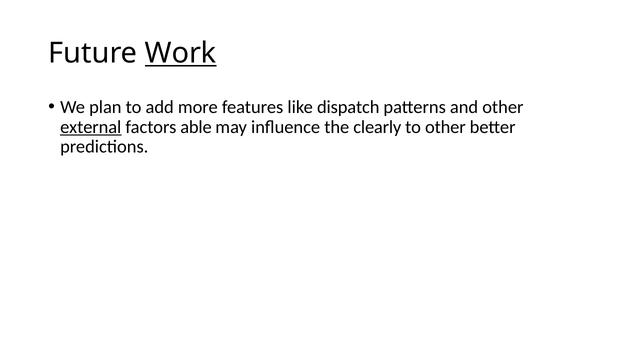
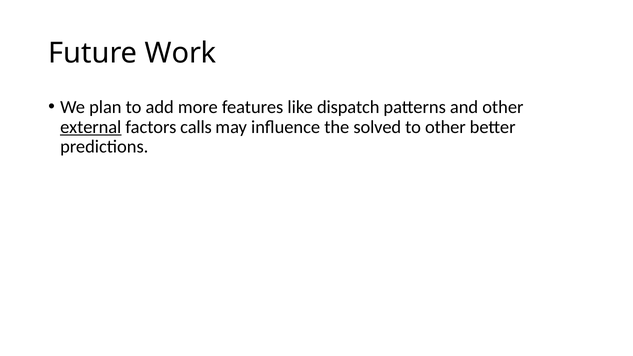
Work underline: present -> none
able: able -> calls
clearly: clearly -> solved
